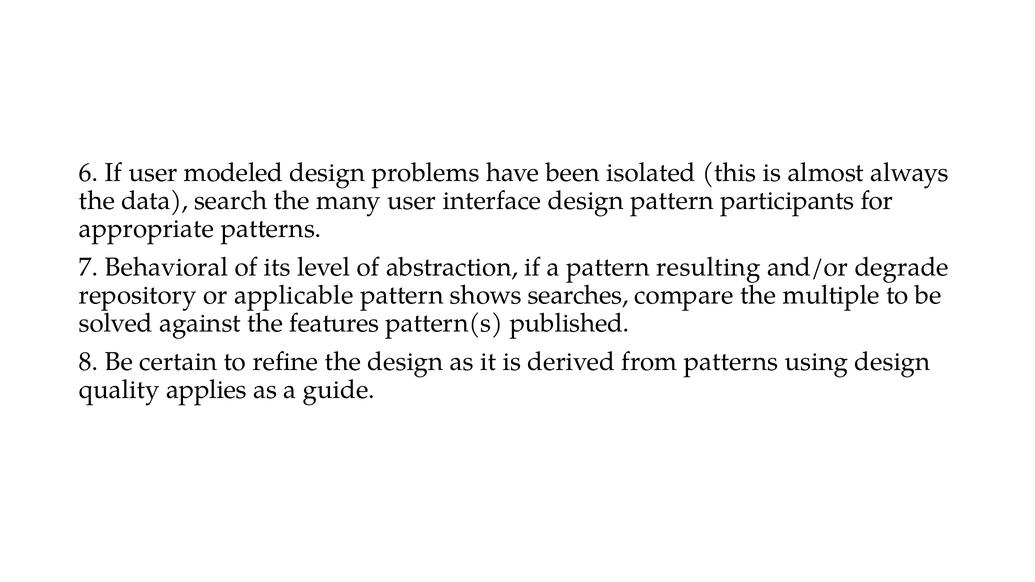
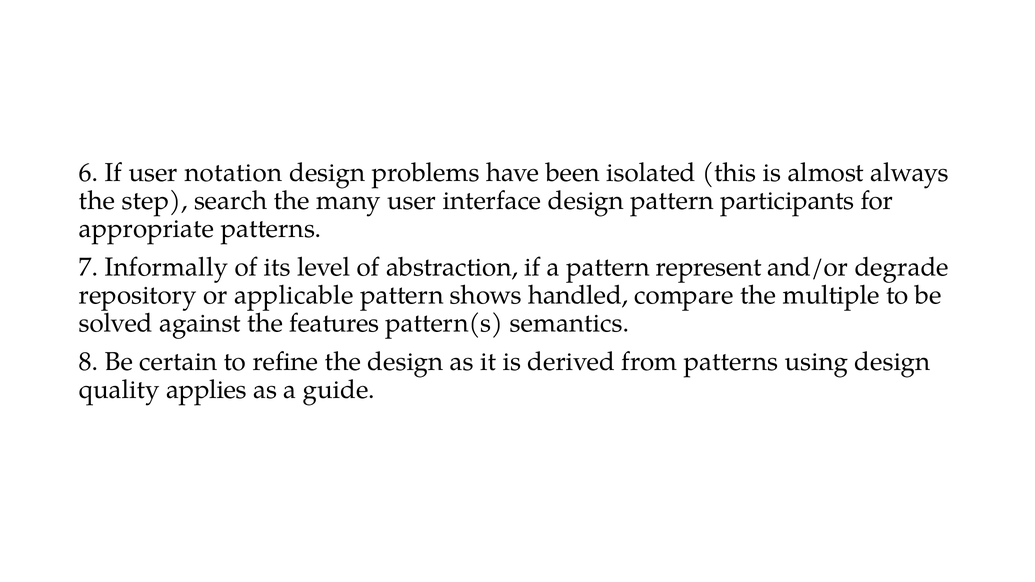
modeled: modeled -> notation
data: data -> step
Behavioral: Behavioral -> Informally
resulting: resulting -> represent
searches: searches -> handled
published: published -> semantics
